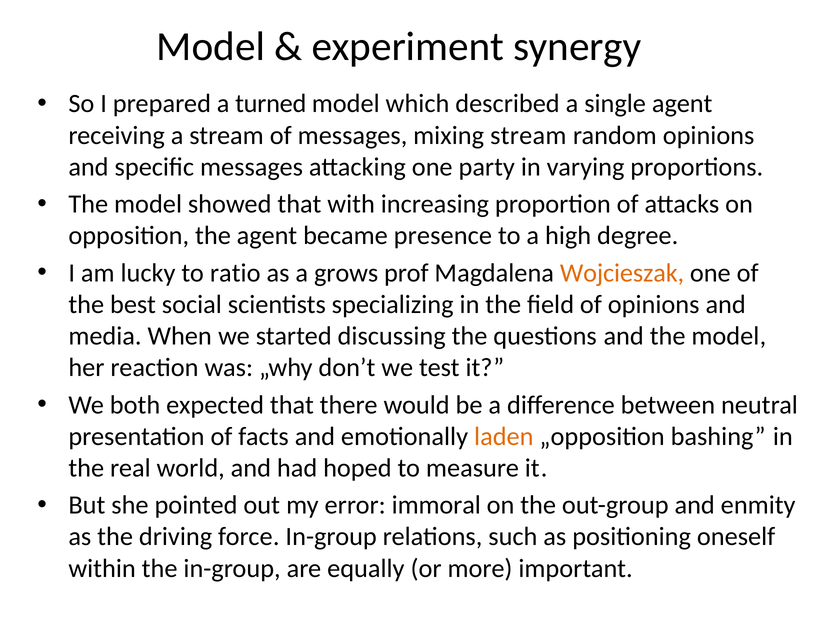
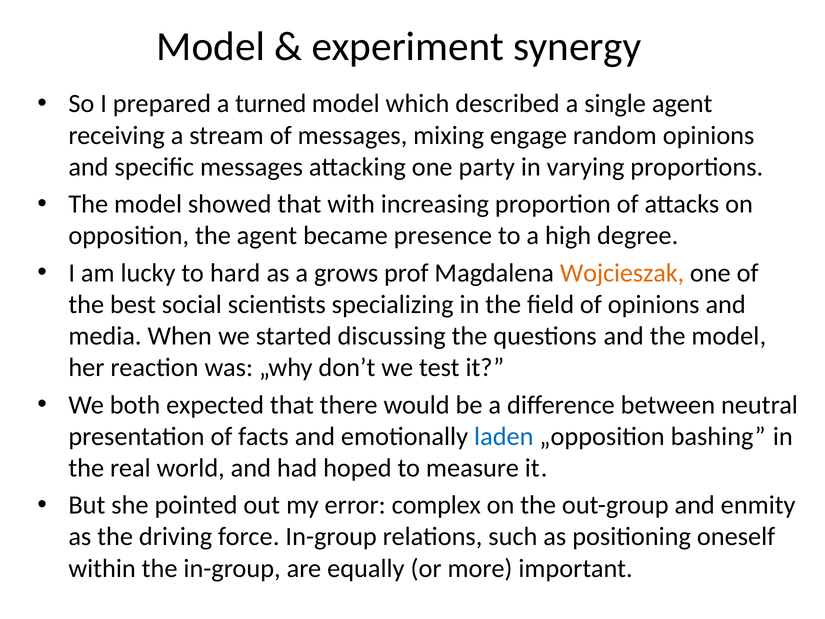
mixing stream: stream -> engage
ratio: ratio -> hard
laden colour: orange -> blue
immoral: immoral -> complex
